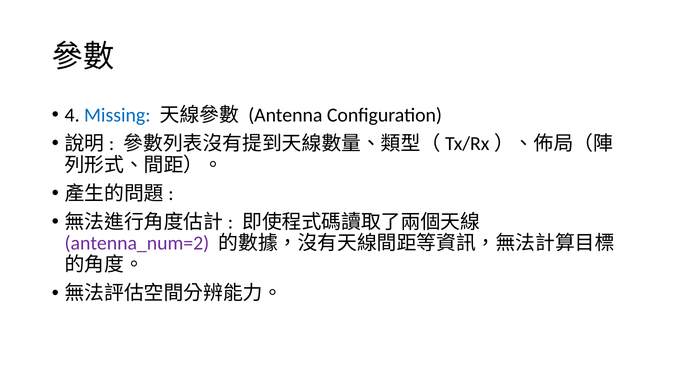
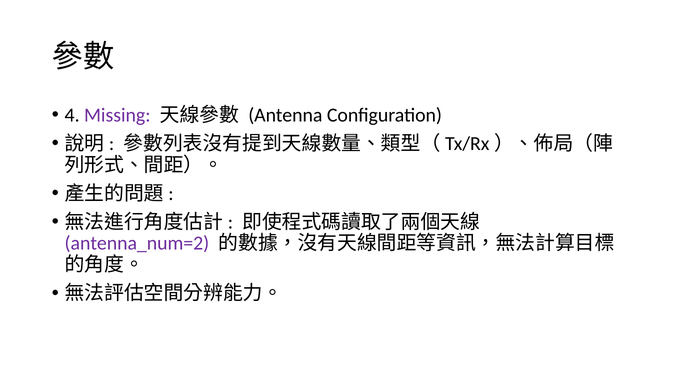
Missing colour: blue -> purple
